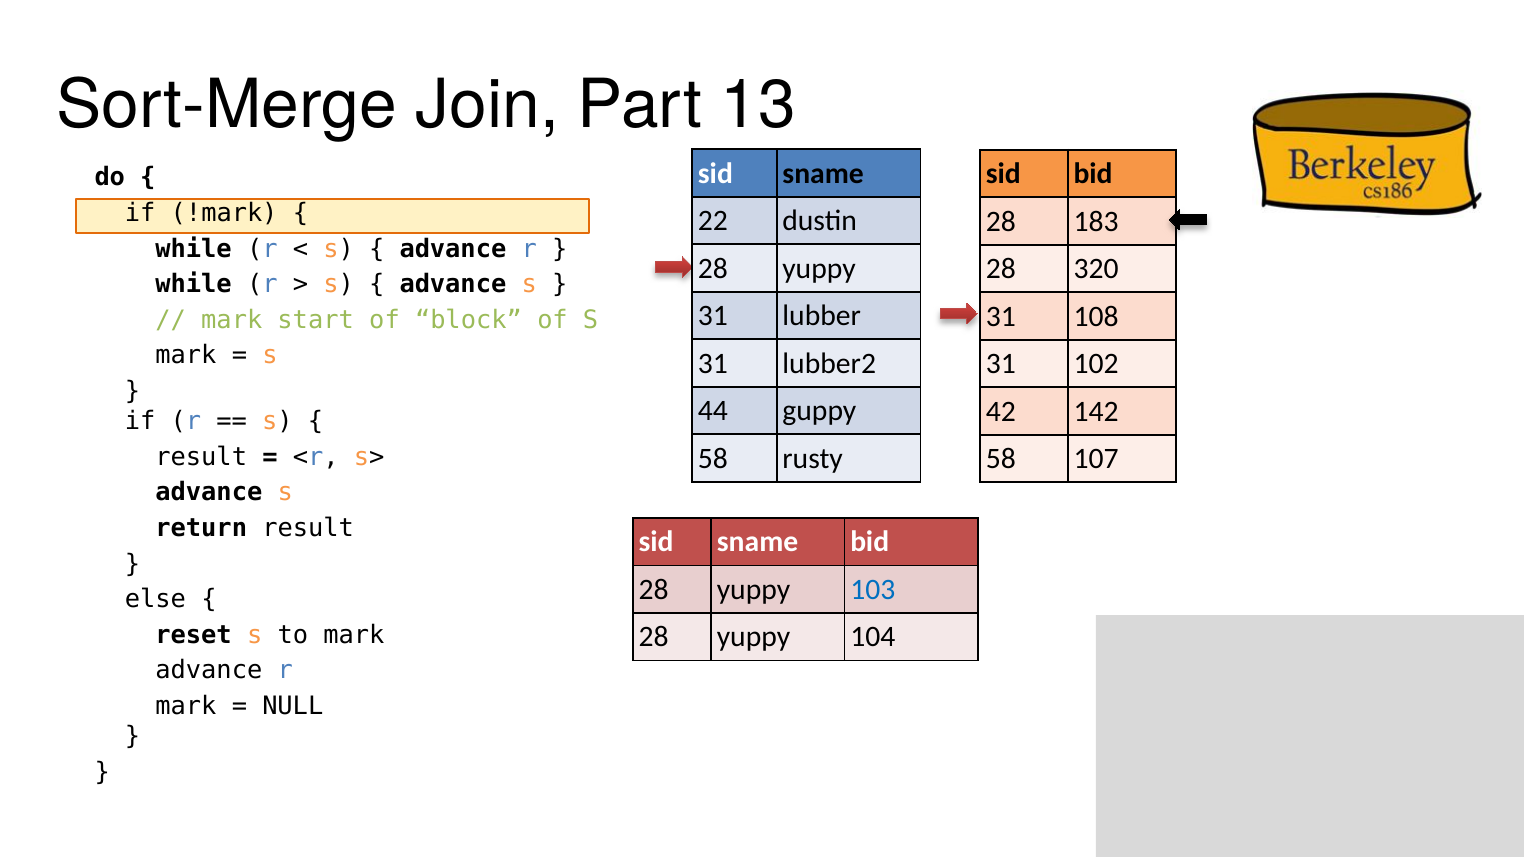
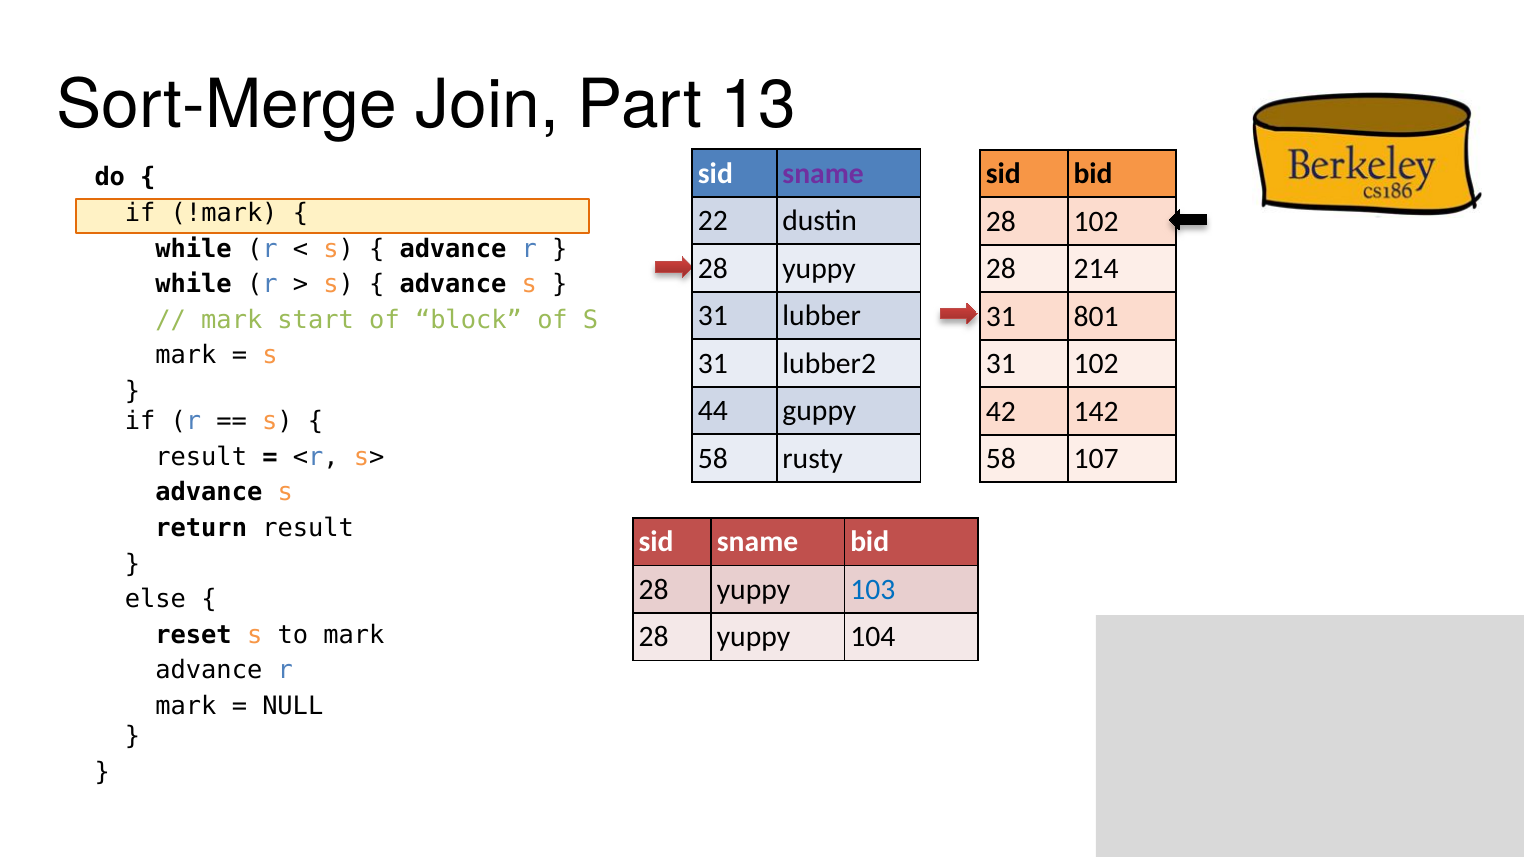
sname at (823, 173) colour: black -> purple
28 183: 183 -> 102
320: 320 -> 214
108: 108 -> 801
